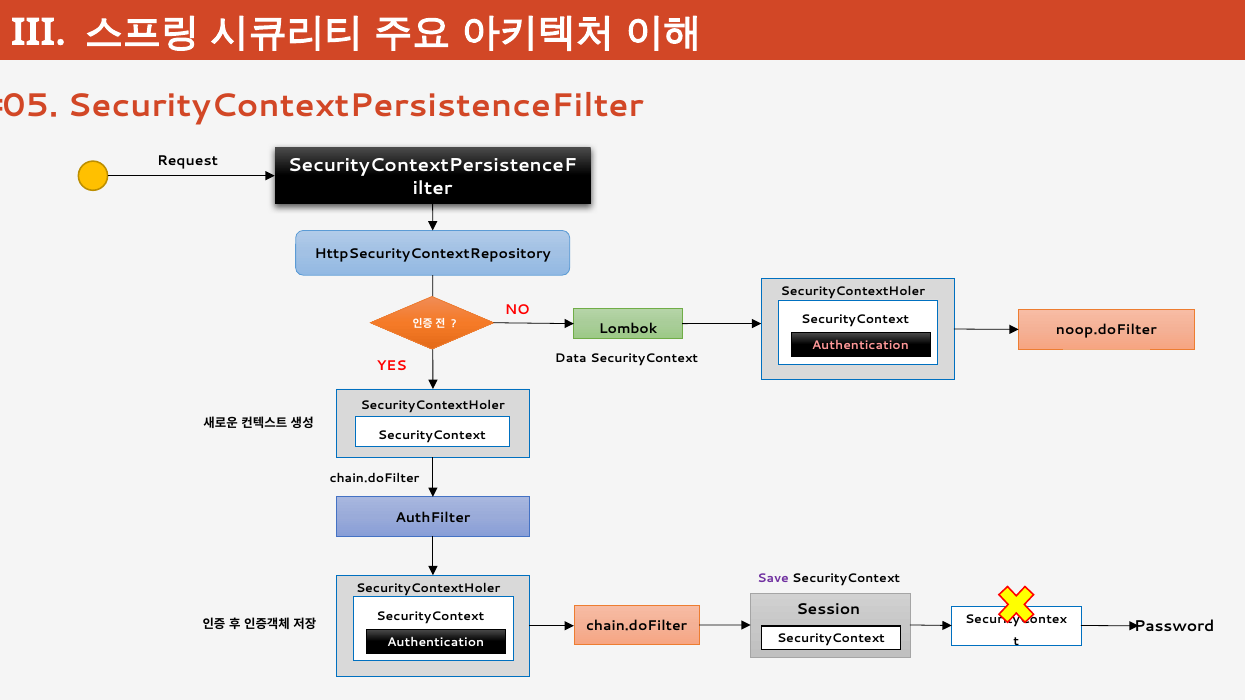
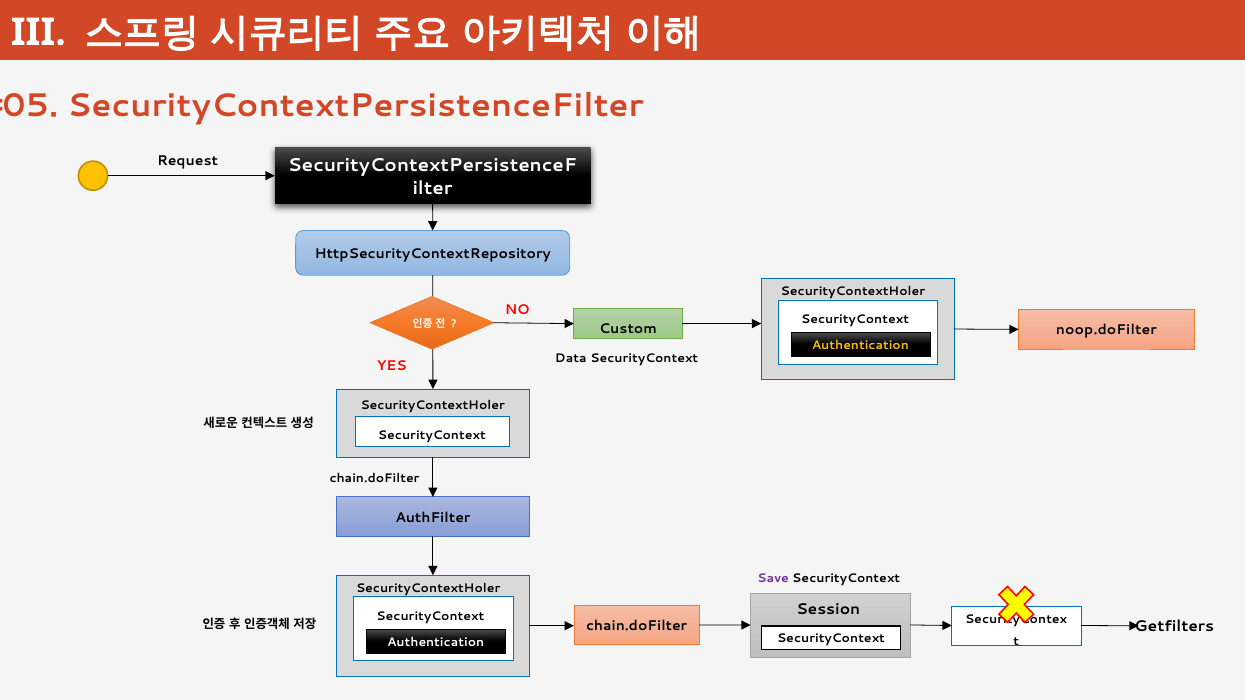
Lombok: Lombok -> Custom
Authentication at (860, 346) colour: pink -> yellow
Password: Password -> Getfilters
